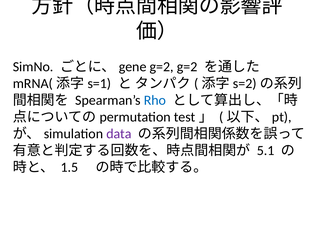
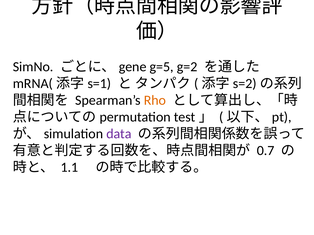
g=2 at (162, 67): g=2 -> g=5
Rho colour: blue -> orange
5.1: 5.1 -> 0.7
1.5: 1.5 -> 1.1
